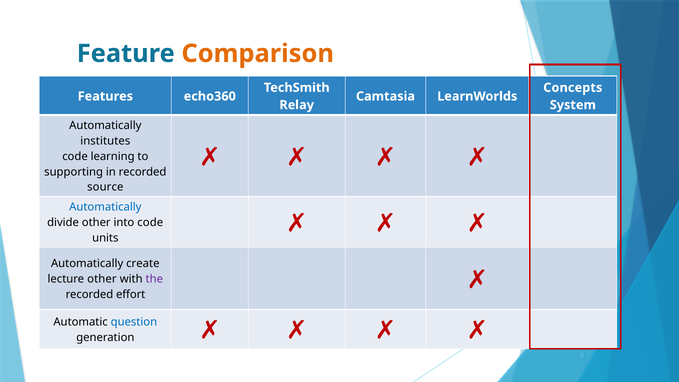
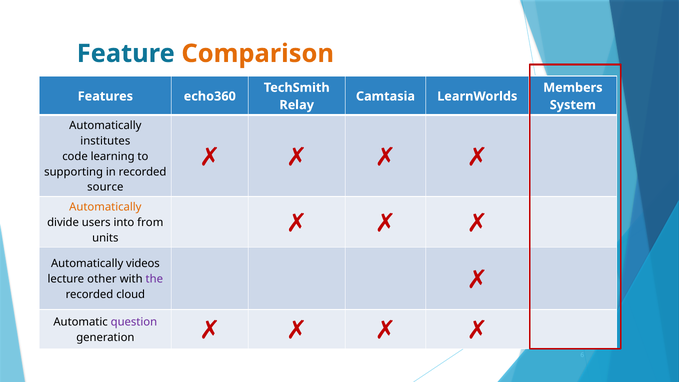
Concepts: Concepts -> Members
Automatically at (105, 207) colour: blue -> orange
divide other: other -> users
into code: code -> from
create: create -> videos
effort: effort -> cloud
question colour: blue -> purple
